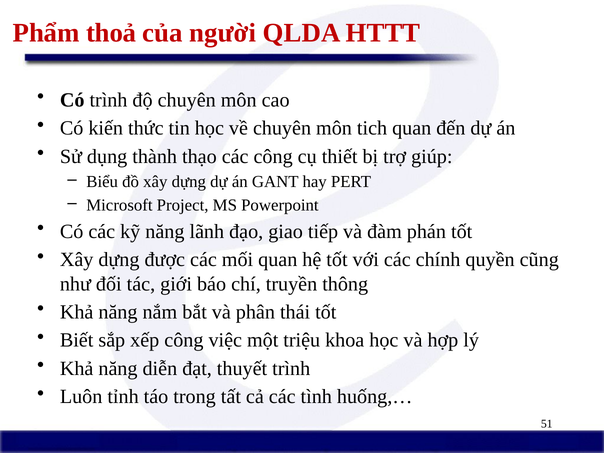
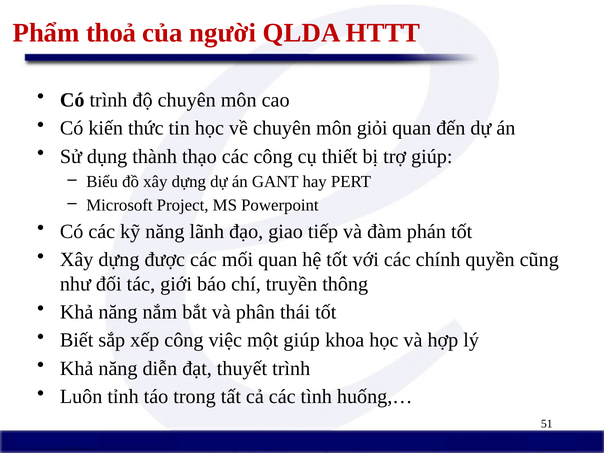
tich: tich -> giỏi
một triệu: triệu -> giúp
